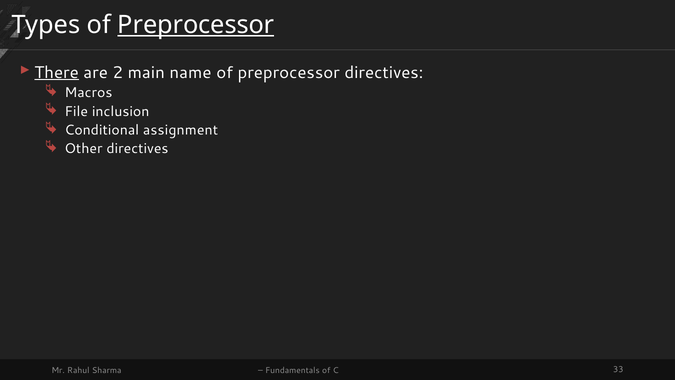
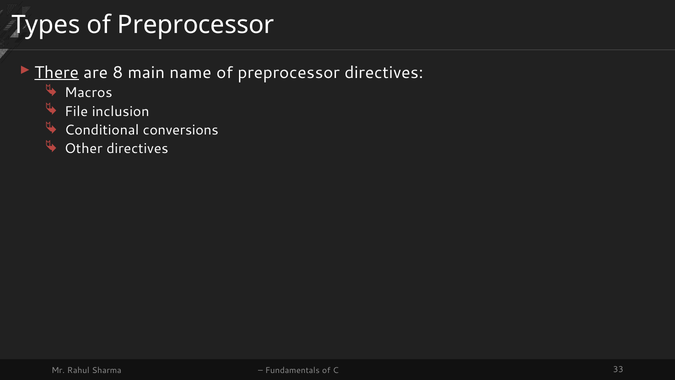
Preprocessor at (196, 25) underline: present -> none
2: 2 -> 8
assignment: assignment -> conversions
